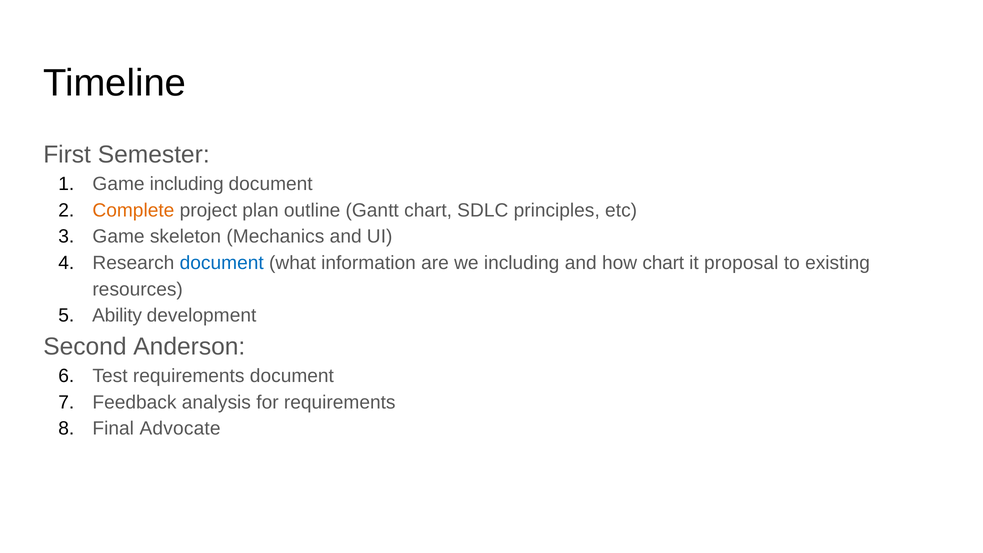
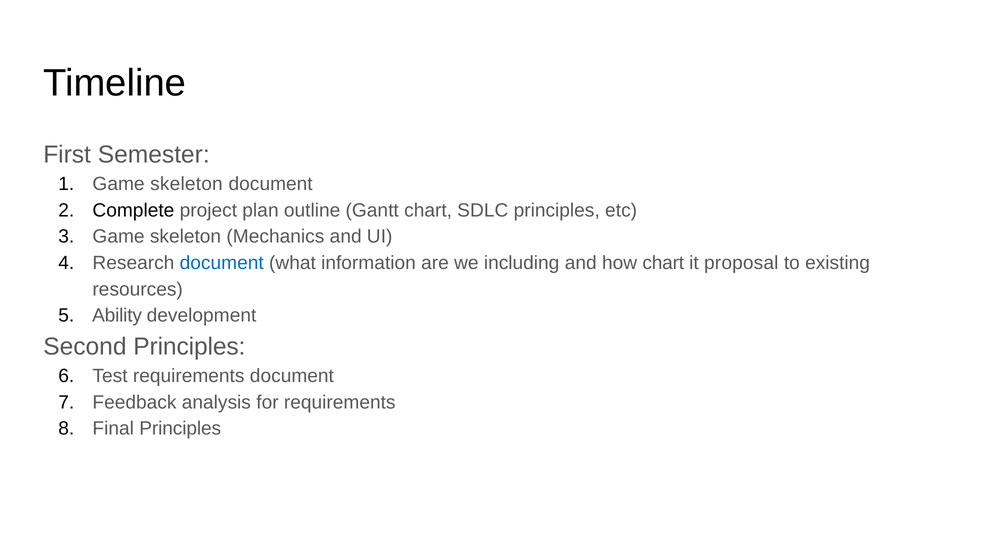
including at (187, 184): including -> skeleton
Complete colour: orange -> black
Second Anderson: Anderson -> Principles
Final Advocate: Advocate -> Principles
